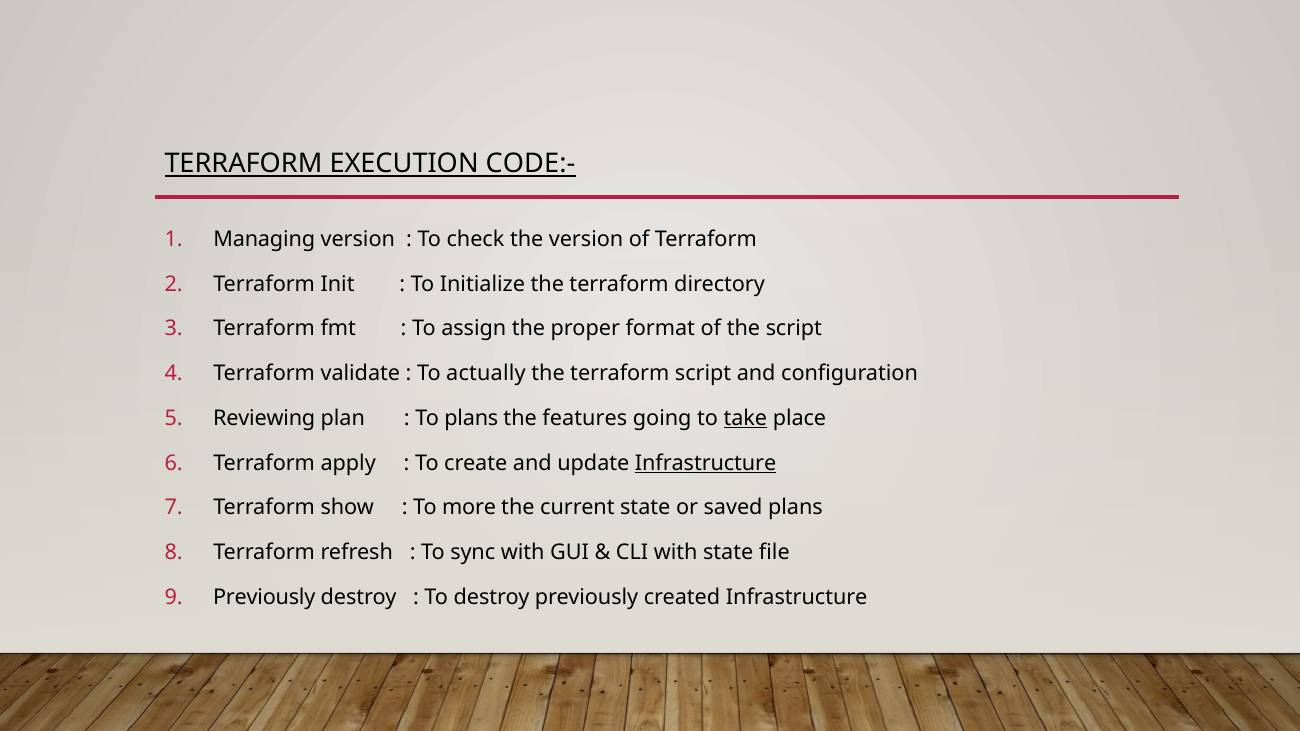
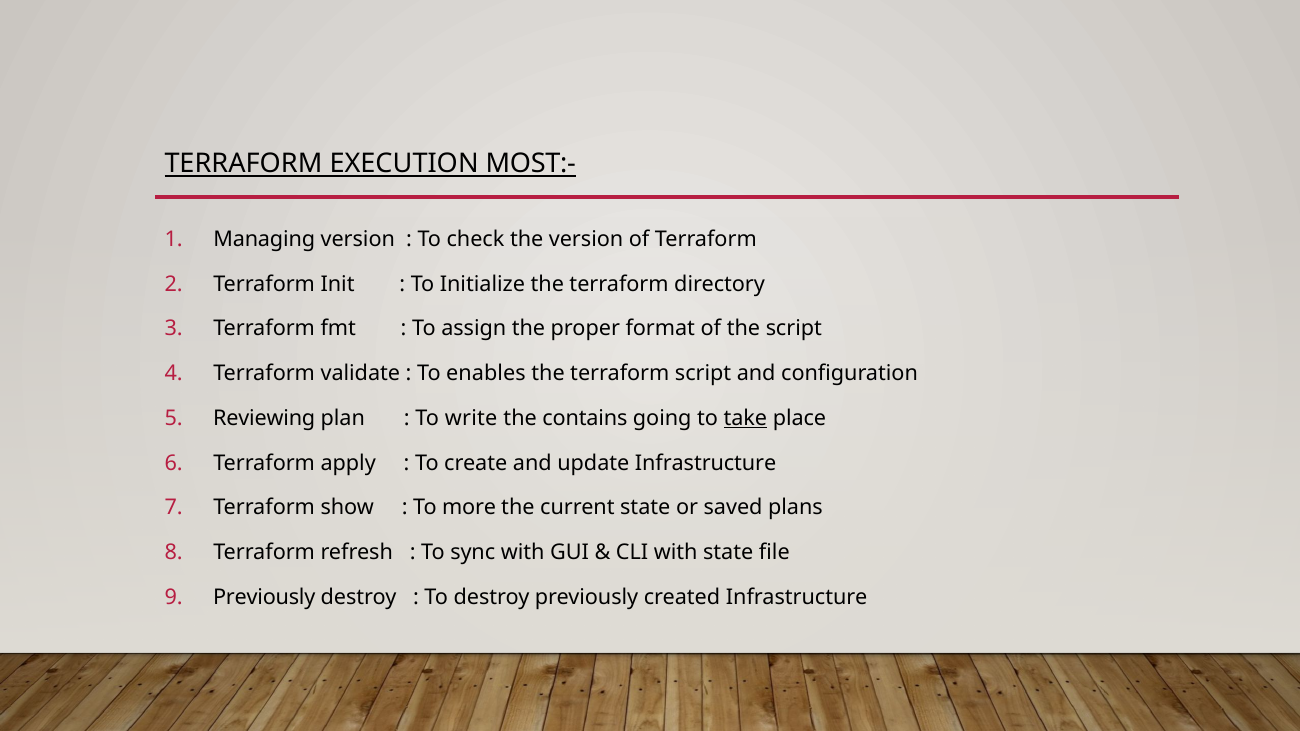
CODE:-: CODE:- -> MOST:-
actually: actually -> enables
To plans: plans -> write
features: features -> contains
Infrastructure at (706, 463) underline: present -> none
